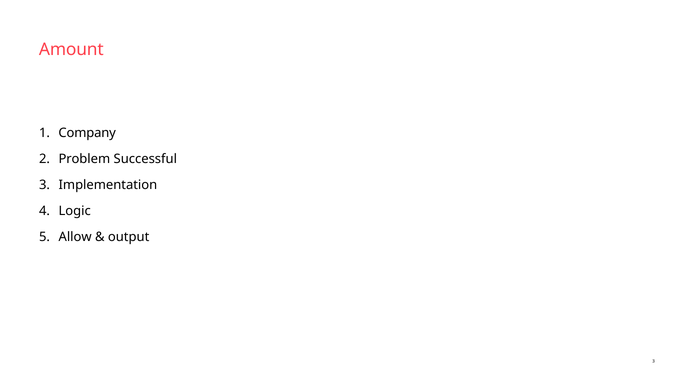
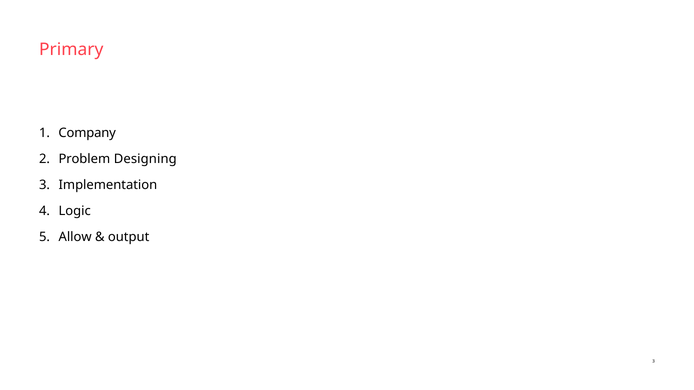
Amount: Amount -> Primary
Successful: Successful -> Designing
